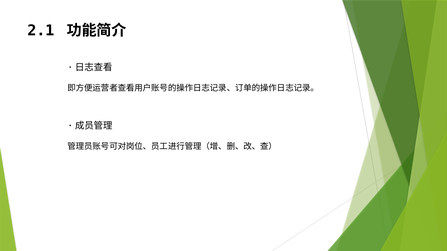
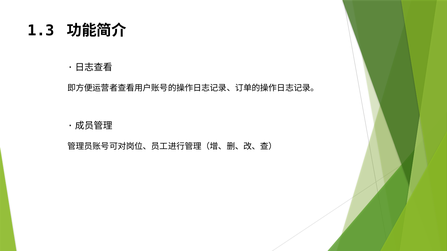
2.1: 2.1 -> 1.3
